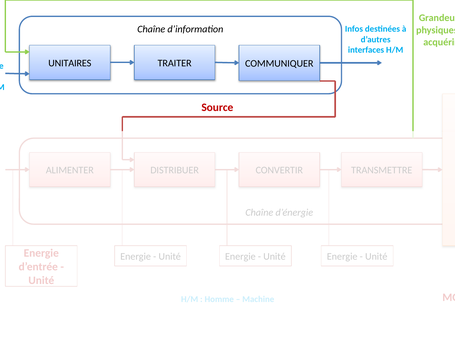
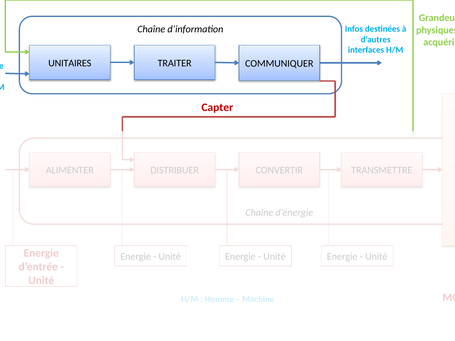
Source: Source -> Capter
